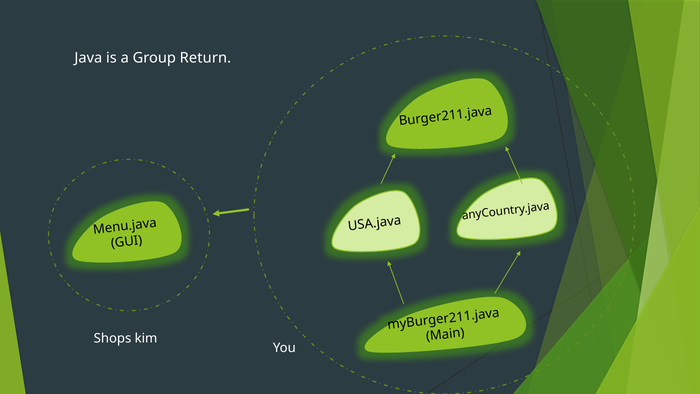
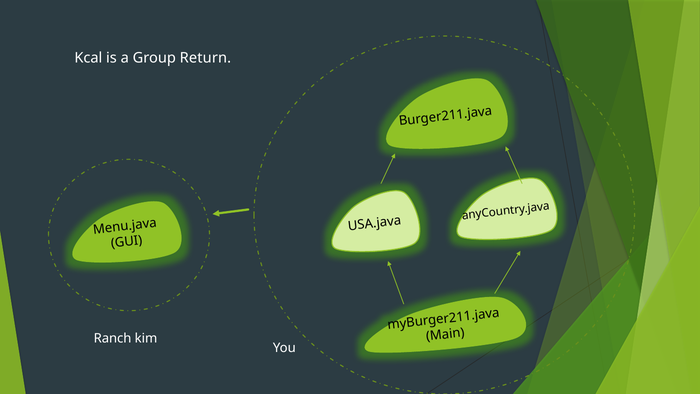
Java: Java -> Kcal
Shops: Shops -> Ranch
